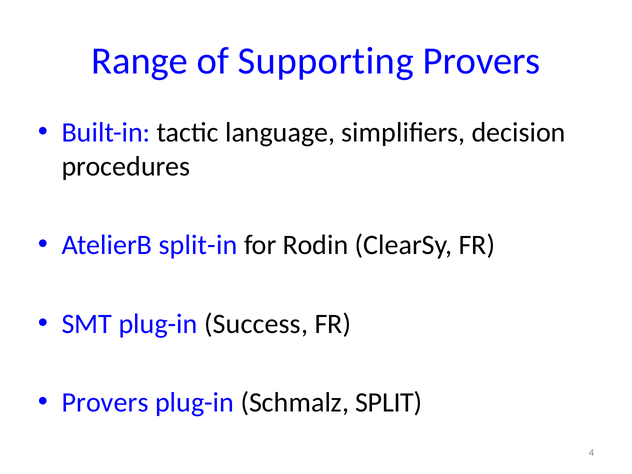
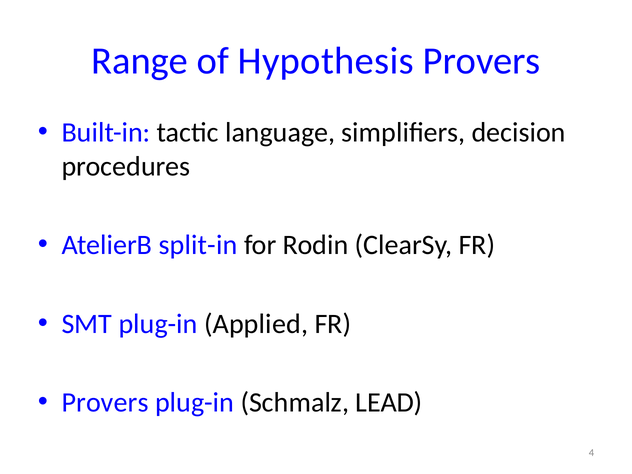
Supporting: Supporting -> Hypothesis
Success: Success -> Applied
SPLIT: SPLIT -> LEAD
